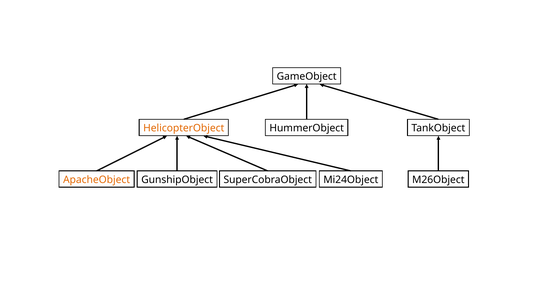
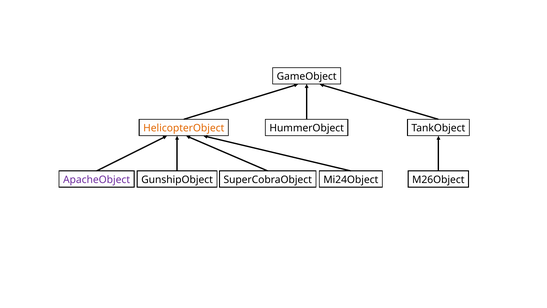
ApacheObject colour: orange -> purple
